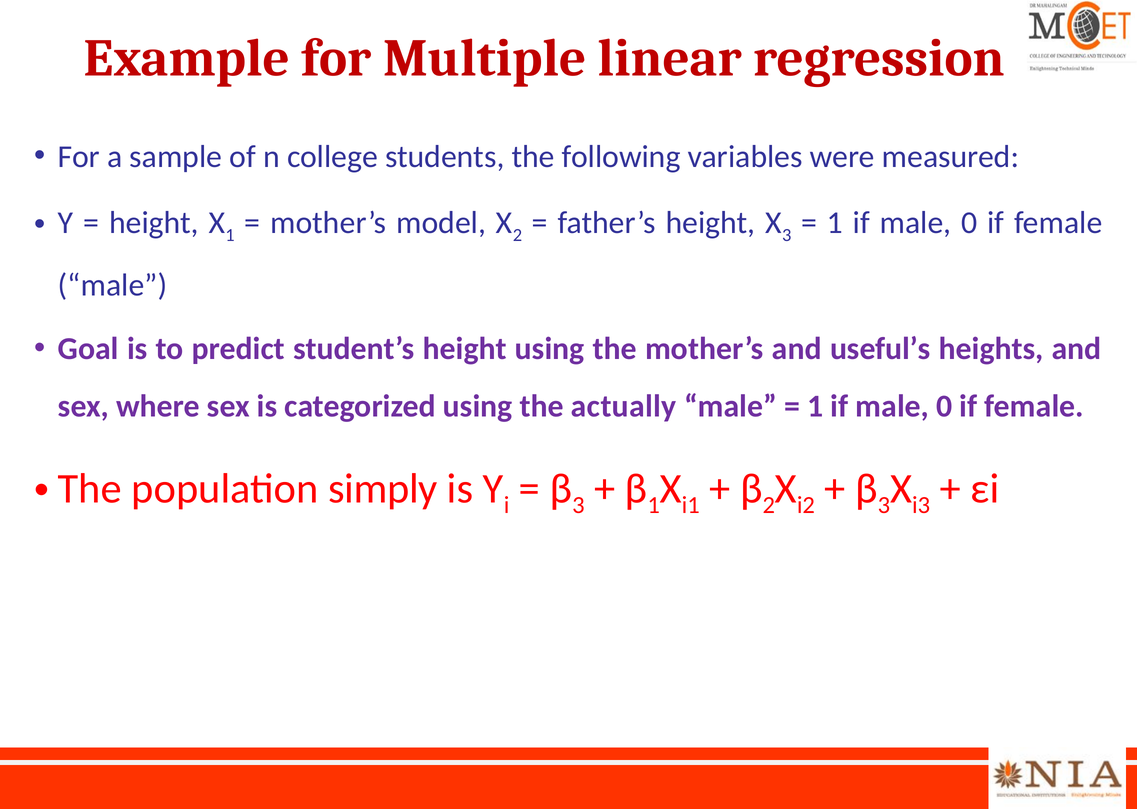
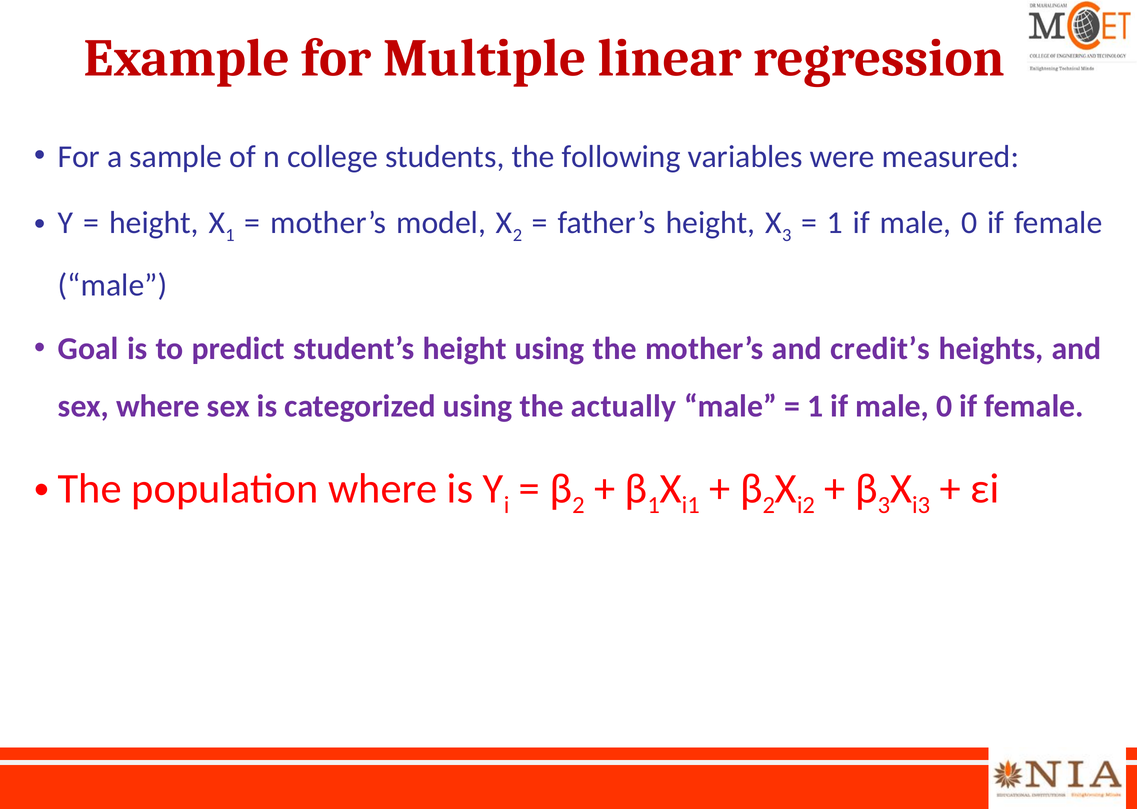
useful’s: useful’s -> credit’s
population simply: simply -> where
3 at (578, 505): 3 -> 2
